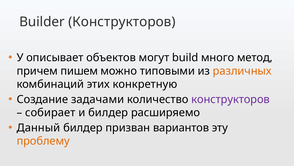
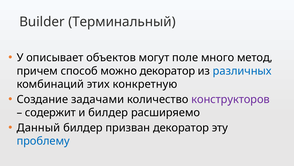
Builder Конструкторов: Конструкторов -> Терминальный
build: build -> поле
пишем: пишем -> способ
можно типовыми: типовыми -> декоратор
различных colour: orange -> blue
собирает: собирает -> содержит
призван вариантов: вариантов -> декоратор
проблему colour: orange -> blue
